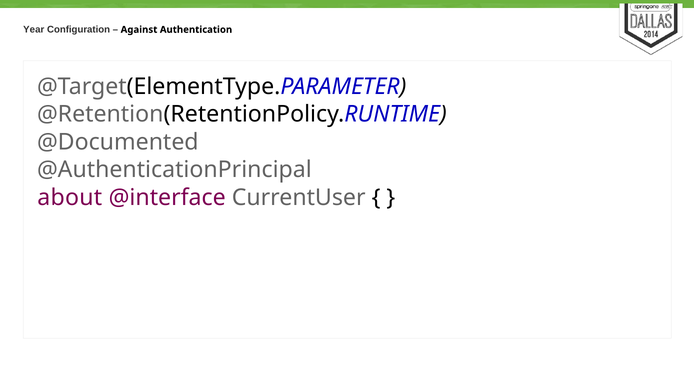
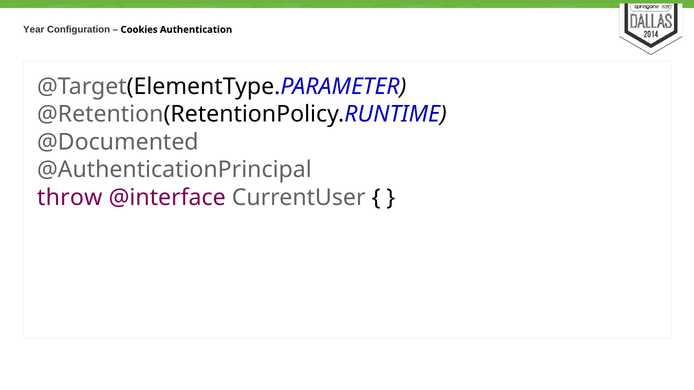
Against: Against -> Cookies
about: about -> throw
